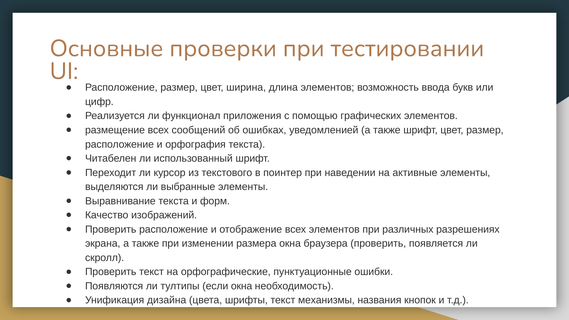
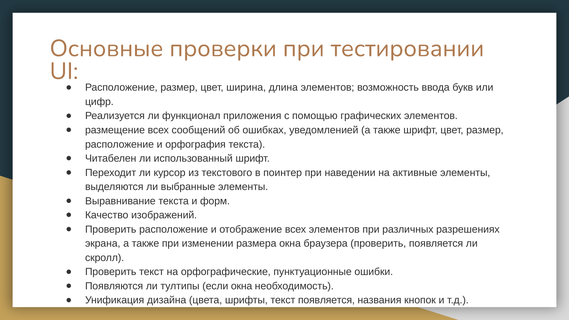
текст механизмы: механизмы -> появляется
